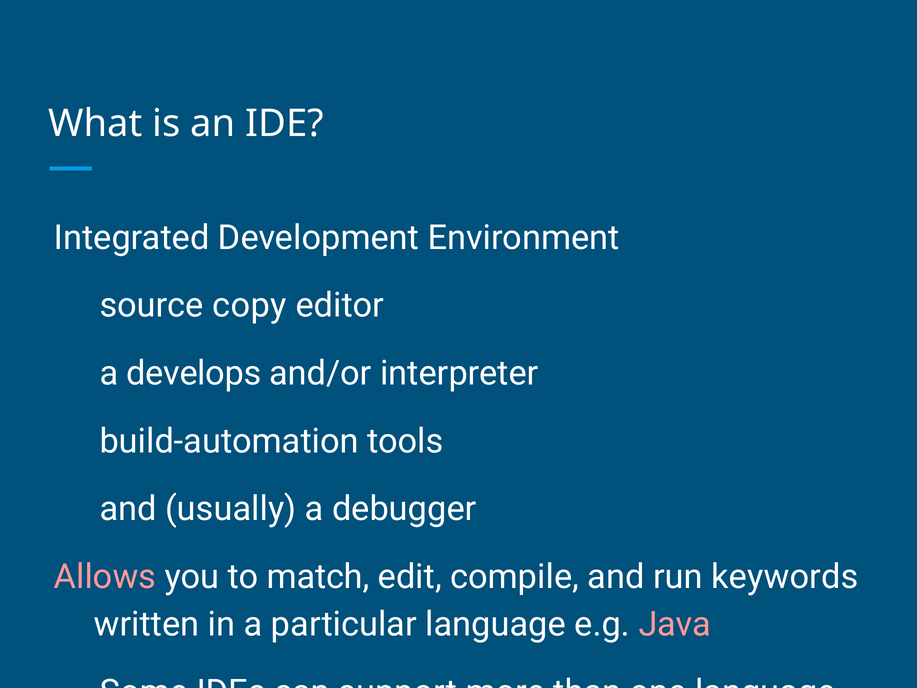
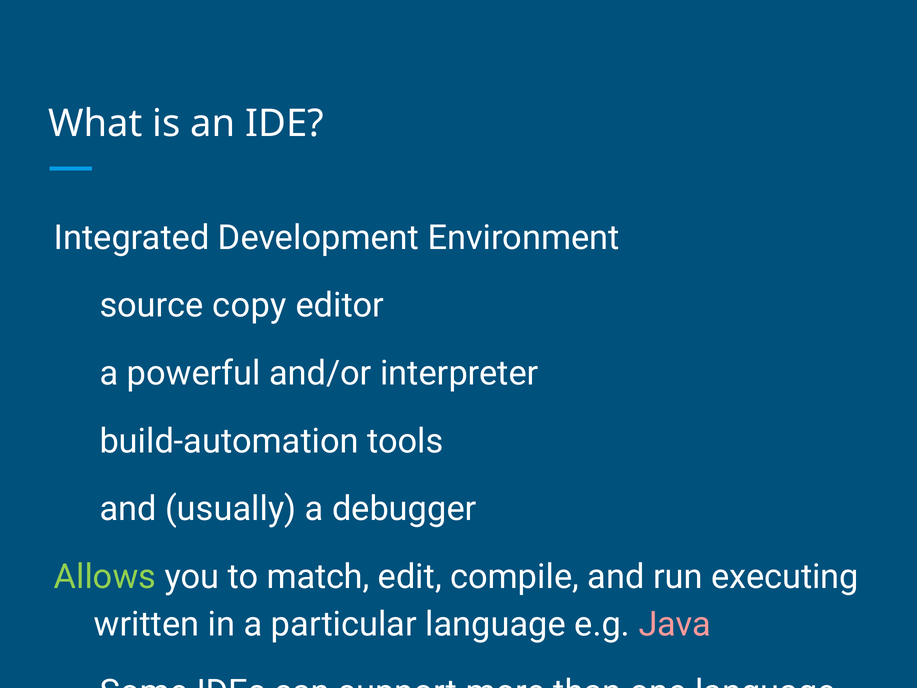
develops: develops -> powerful
Allows colour: pink -> light green
keywords: keywords -> executing
